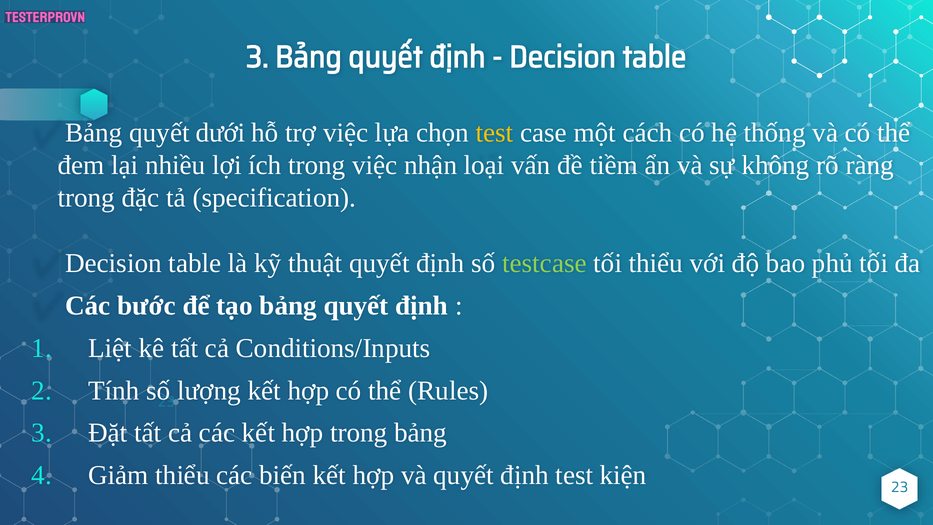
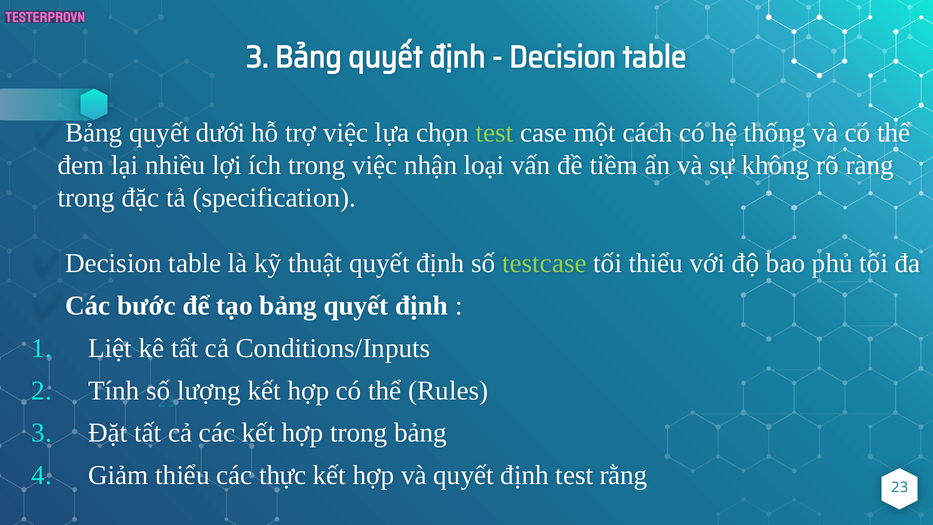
test at (494, 133) colour: yellow -> light green
biến: biến -> thực
kiện: kiện -> rằng
